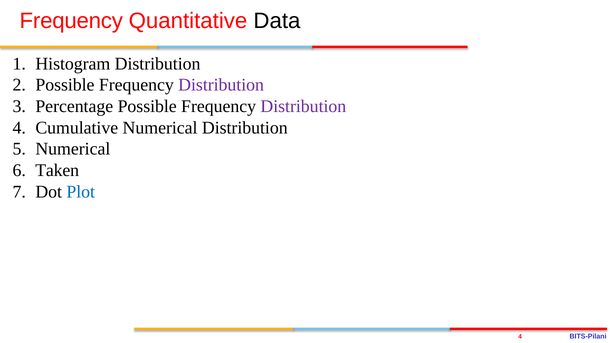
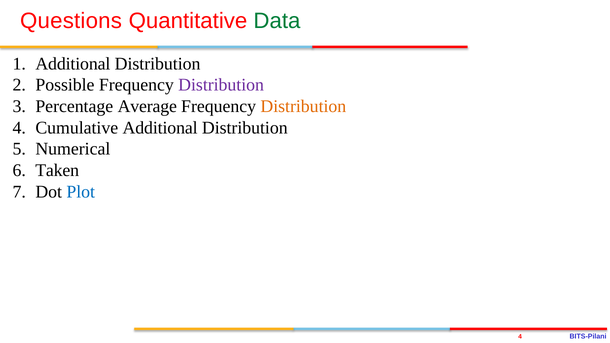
Frequency at (71, 21): Frequency -> Questions
Data colour: black -> green
Histogram at (73, 64): Histogram -> Additional
Percentage Possible: Possible -> Average
Distribution at (303, 106) colour: purple -> orange
Cumulative Numerical: Numerical -> Additional
